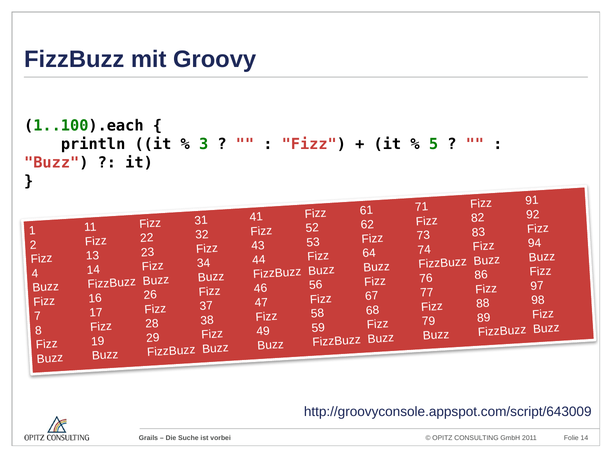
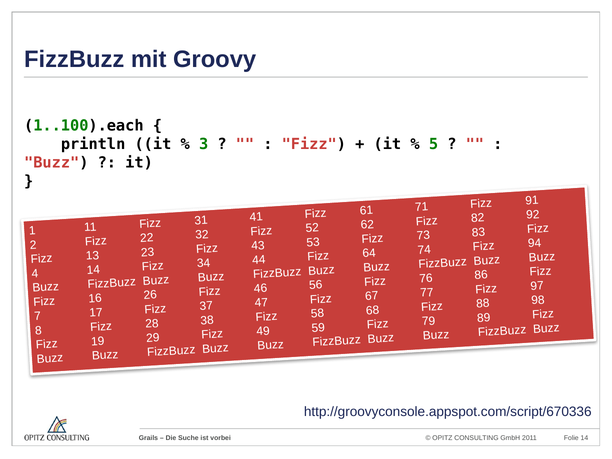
http://groovyconsole.appspot.com/script/643009: http://groovyconsole.appspot.com/script/643009 -> http://groovyconsole.appspot.com/script/670336
